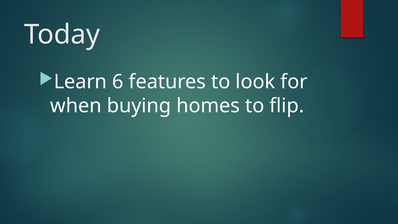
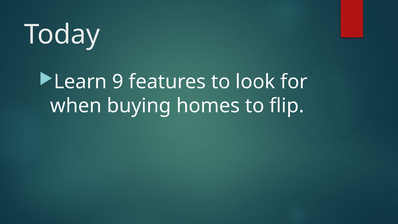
6: 6 -> 9
